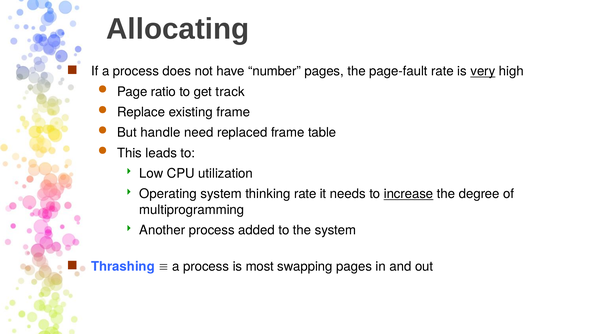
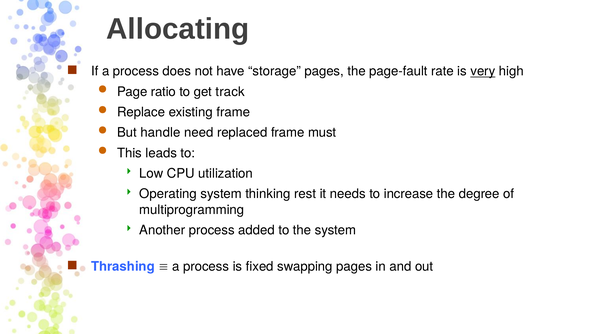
number: number -> storage
table: table -> must
thinking rate: rate -> rest
increase underline: present -> none
most: most -> fixed
